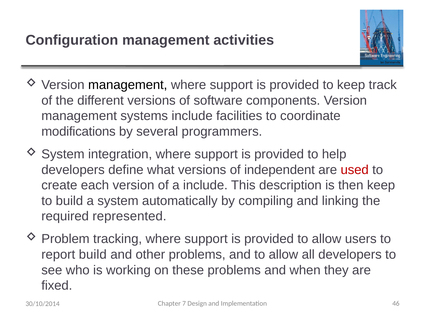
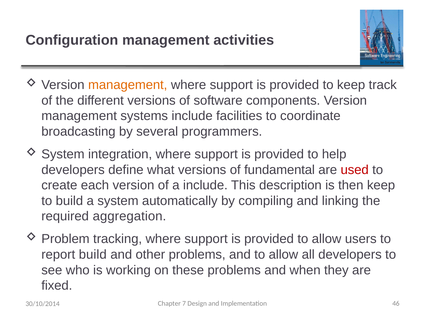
management at (128, 85) colour: black -> orange
modifications: modifications -> broadcasting
independent: independent -> fundamental
represented: represented -> aggregation
